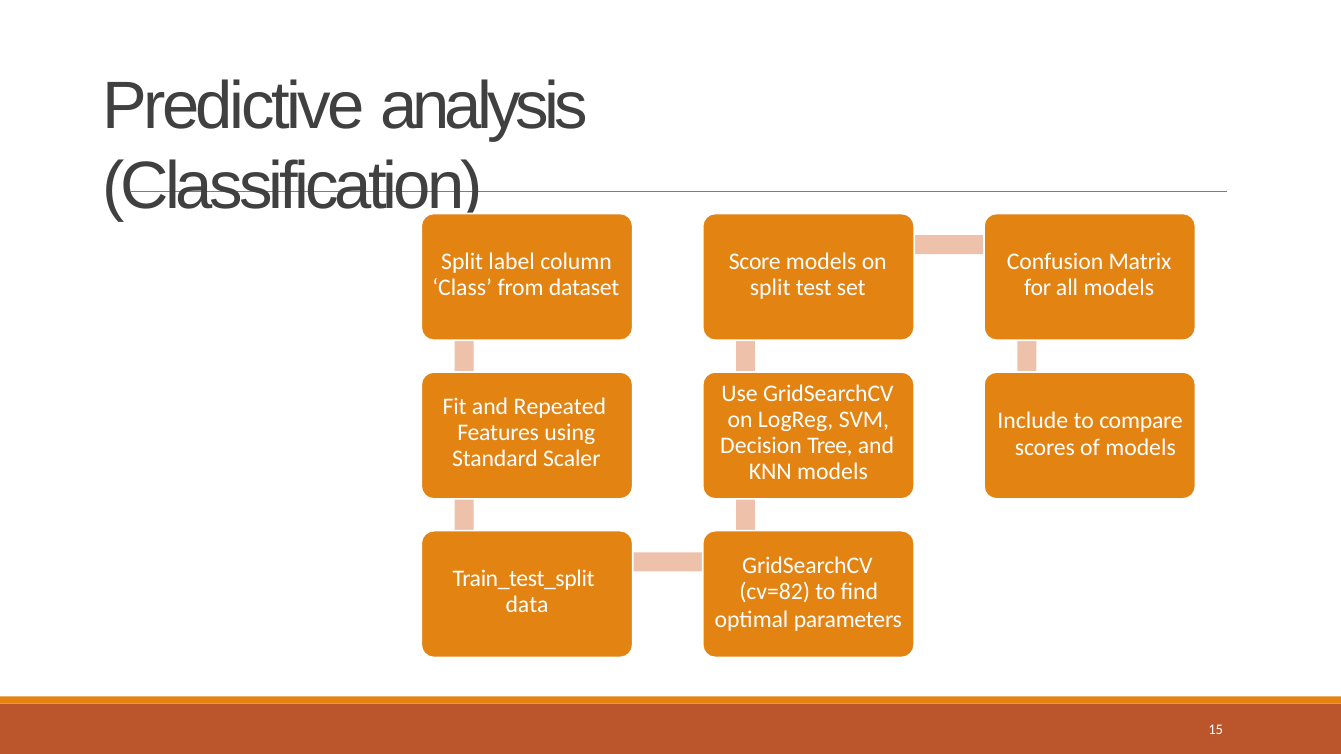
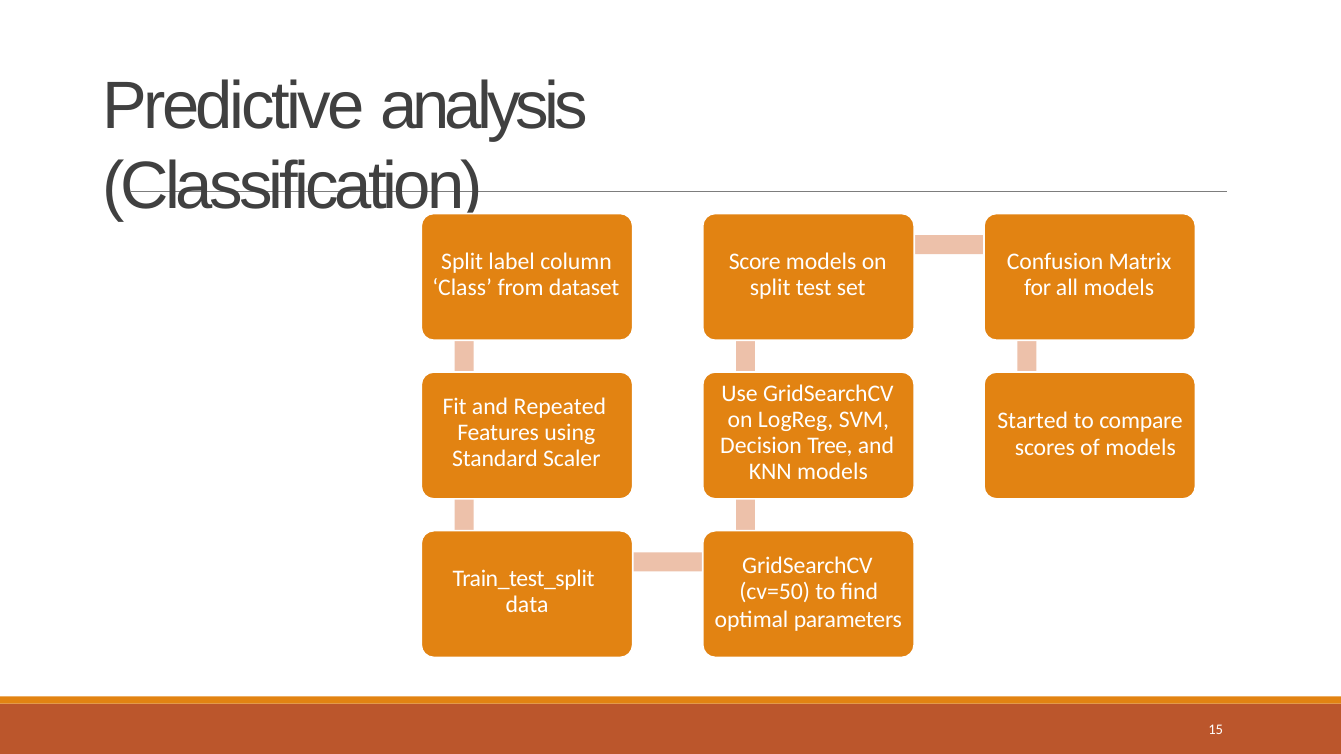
Include: Include -> Started
cv=82: cv=82 -> cv=50
